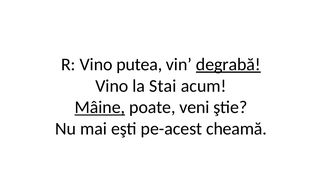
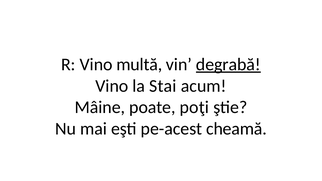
putea: putea -> multă
Mâine underline: present -> none
veni: veni -> poţi
